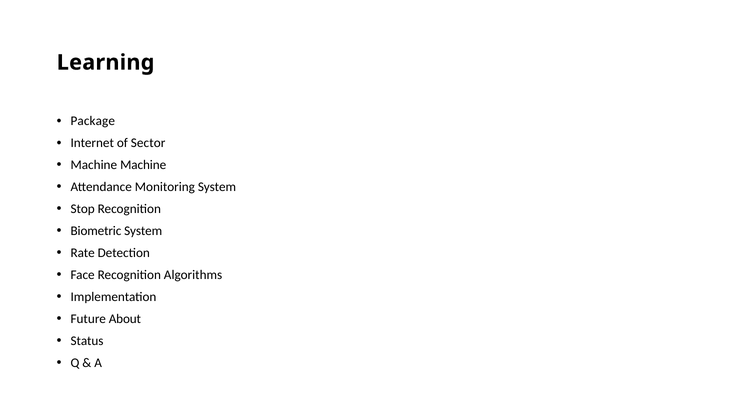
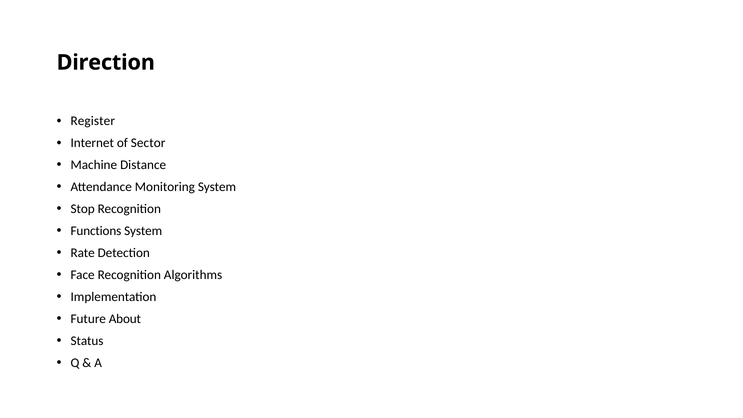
Learning: Learning -> Direction
Package: Package -> Register
Machine Machine: Machine -> Distance
Biometric: Biometric -> Functions
